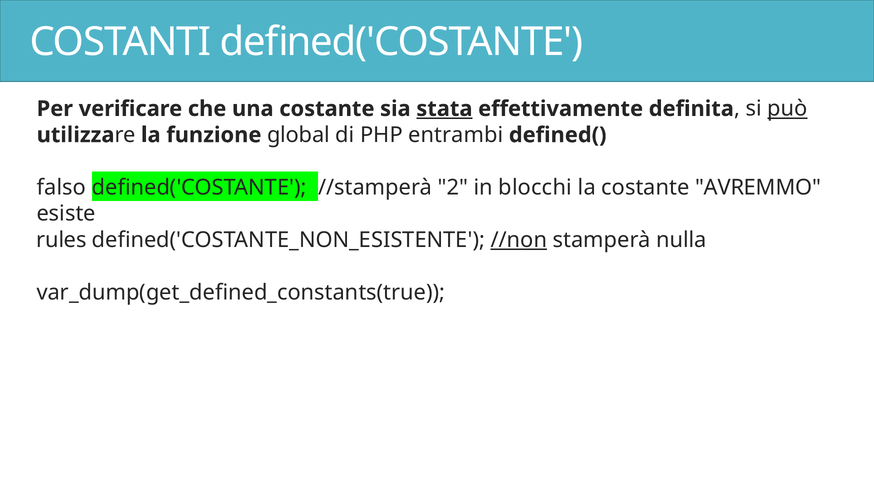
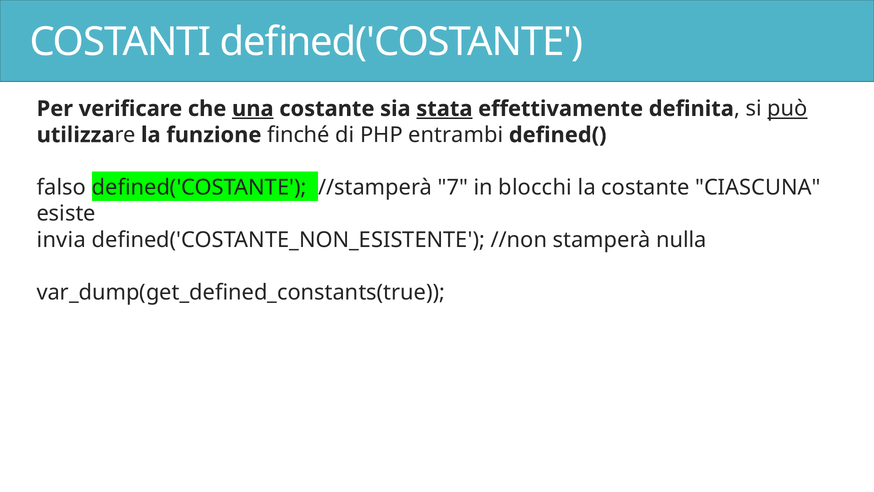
una underline: none -> present
global: global -> finché
2: 2 -> 7
AVREMMO: AVREMMO -> CIASCUNA
rules: rules -> invia
//non underline: present -> none
